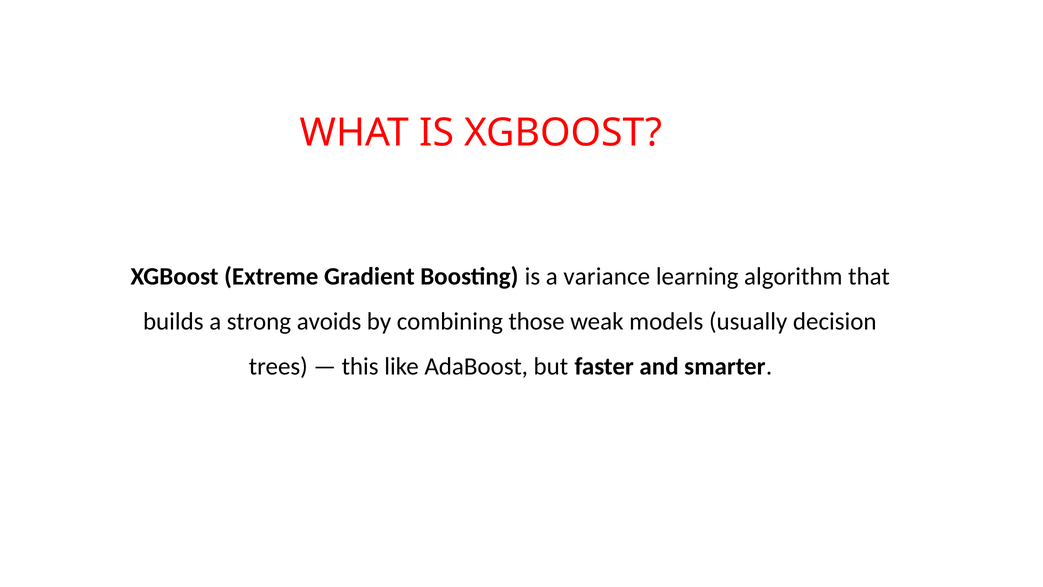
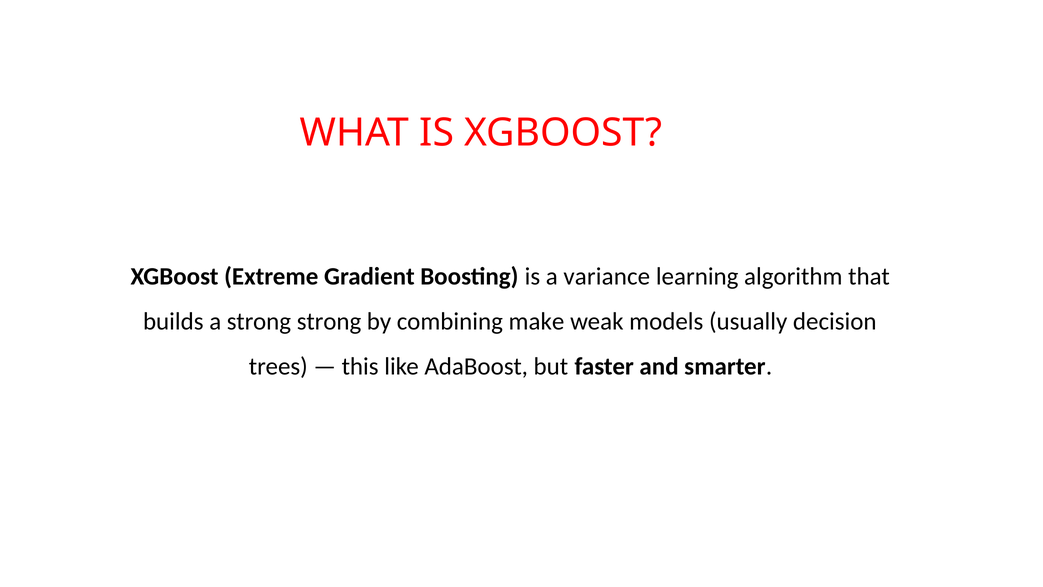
strong avoids: avoids -> strong
those: those -> make
